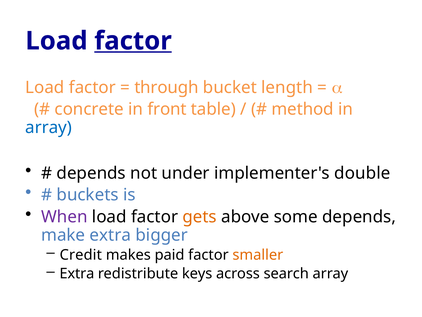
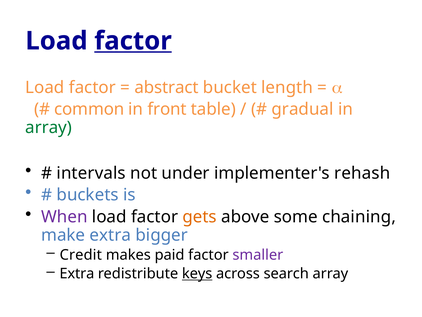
through: through -> abstract
concrete: concrete -> common
method: method -> gradual
array at (49, 127) colour: blue -> green
depends at (91, 173): depends -> intervals
double: double -> rehash
some depends: depends -> chaining
smaller colour: orange -> purple
keys underline: none -> present
